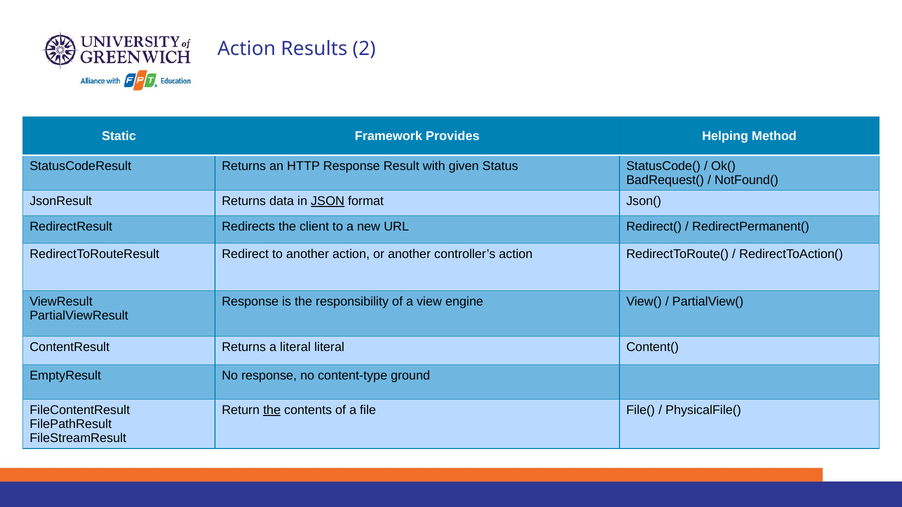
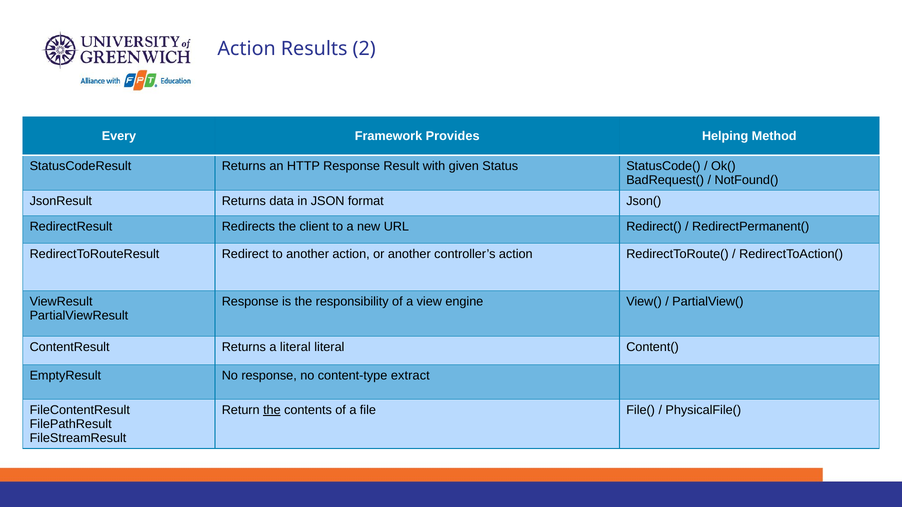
Static: Static -> Every
JSON underline: present -> none
ground: ground -> extract
